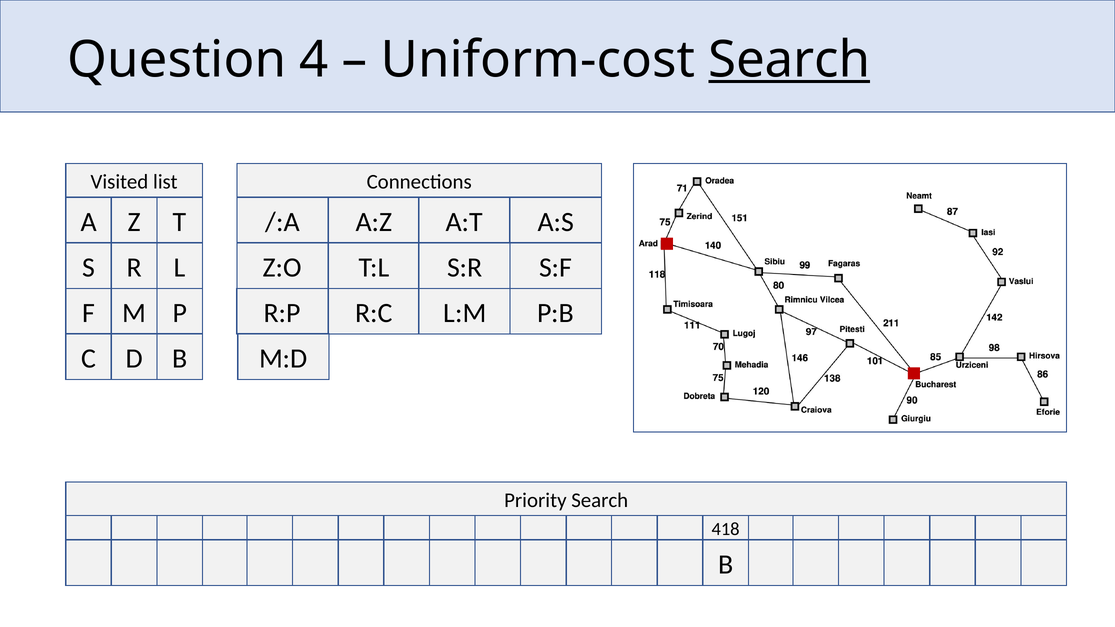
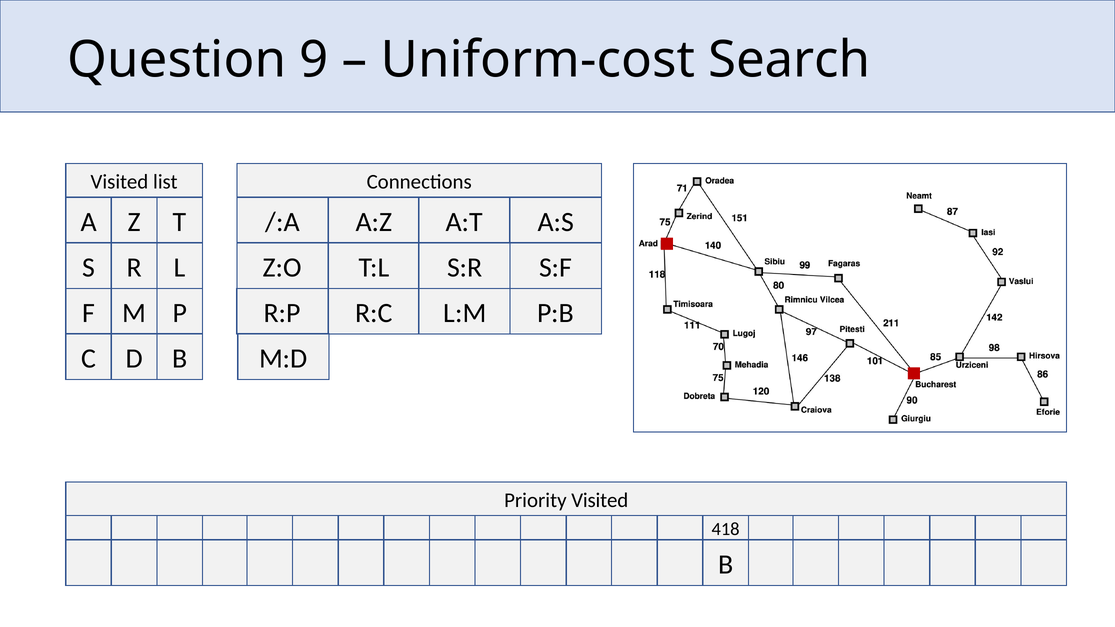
4: 4 -> 9
Search at (789, 60) underline: present -> none
Priority Search: Search -> Visited
